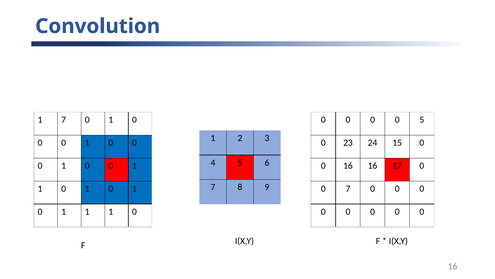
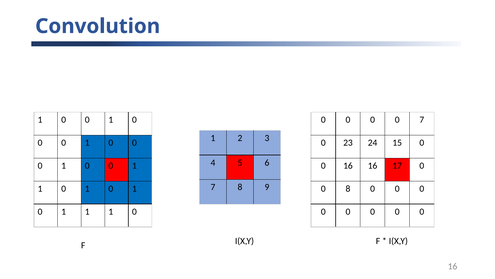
7 at (64, 120): 7 -> 0
0 5: 5 -> 7
0 7: 7 -> 8
